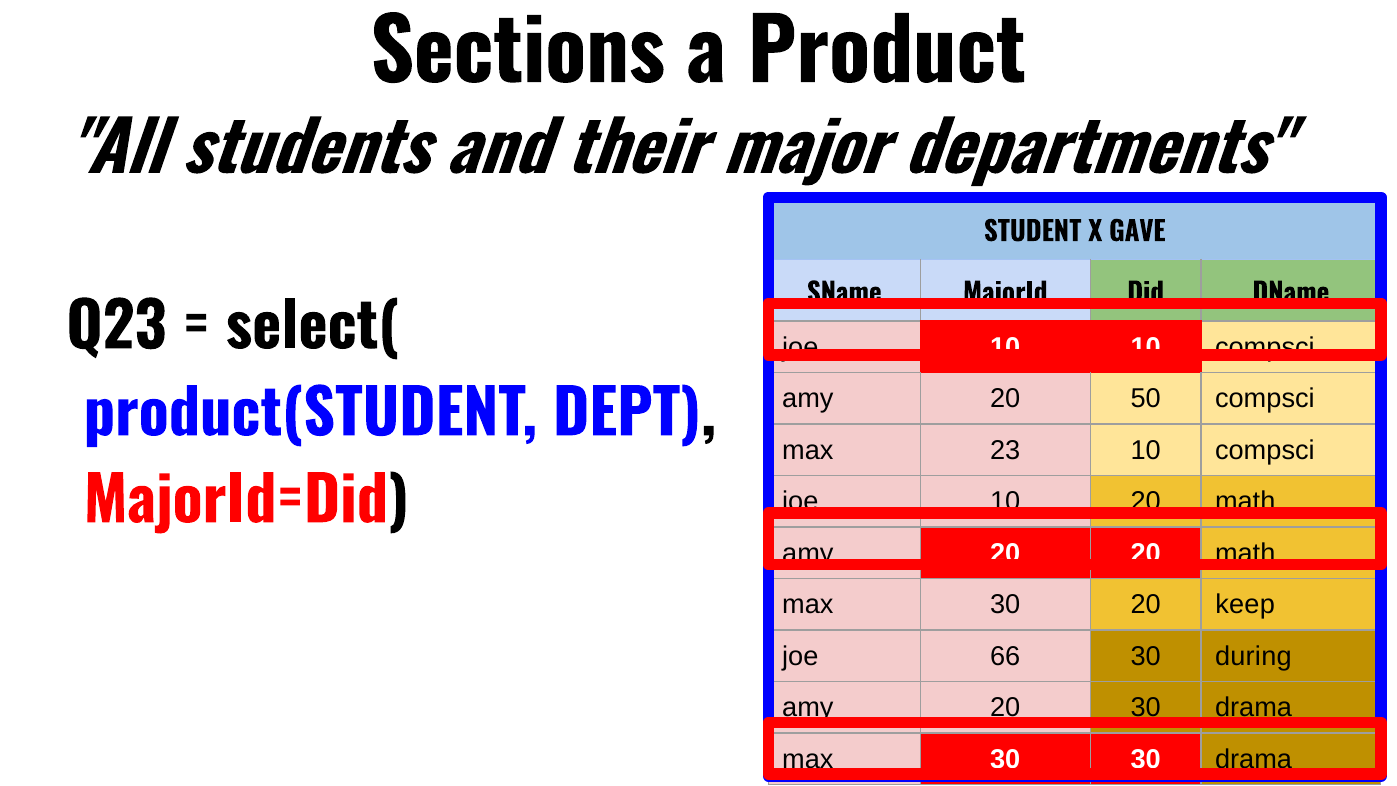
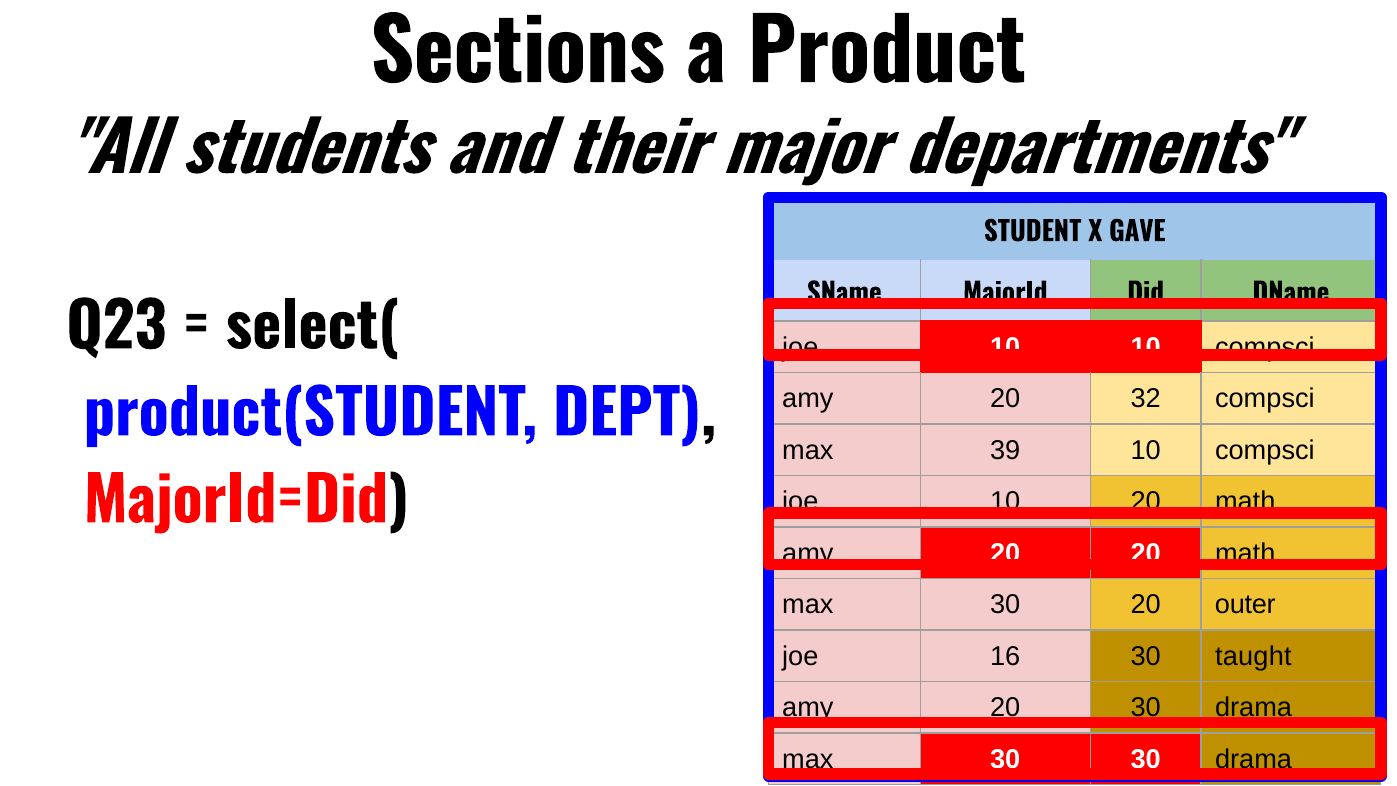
50: 50 -> 32
23: 23 -> 39
keep: keep -> outer
66: 66 -> 16
during: during -> taught
